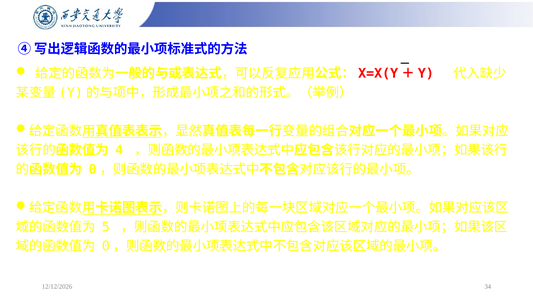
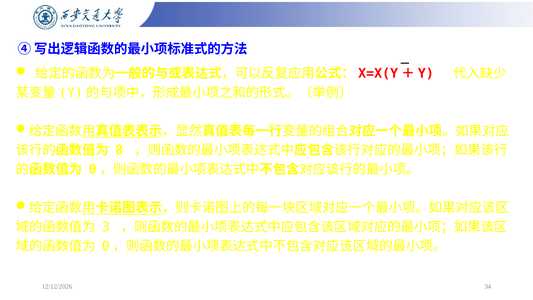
4: 4 -> 8
5: 5 -> 3
